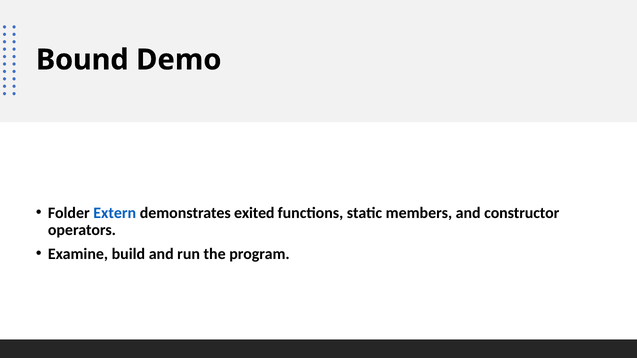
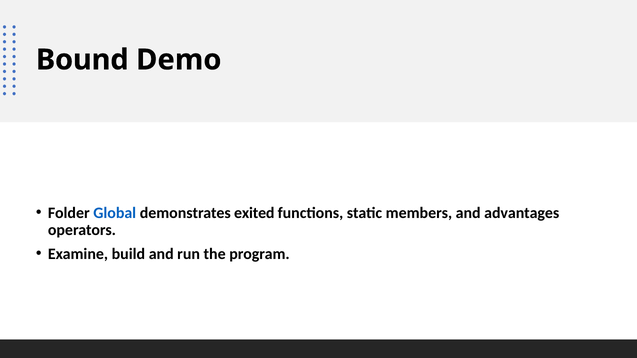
Extern: Extern -> Global
constructor: constructor -> advantages
